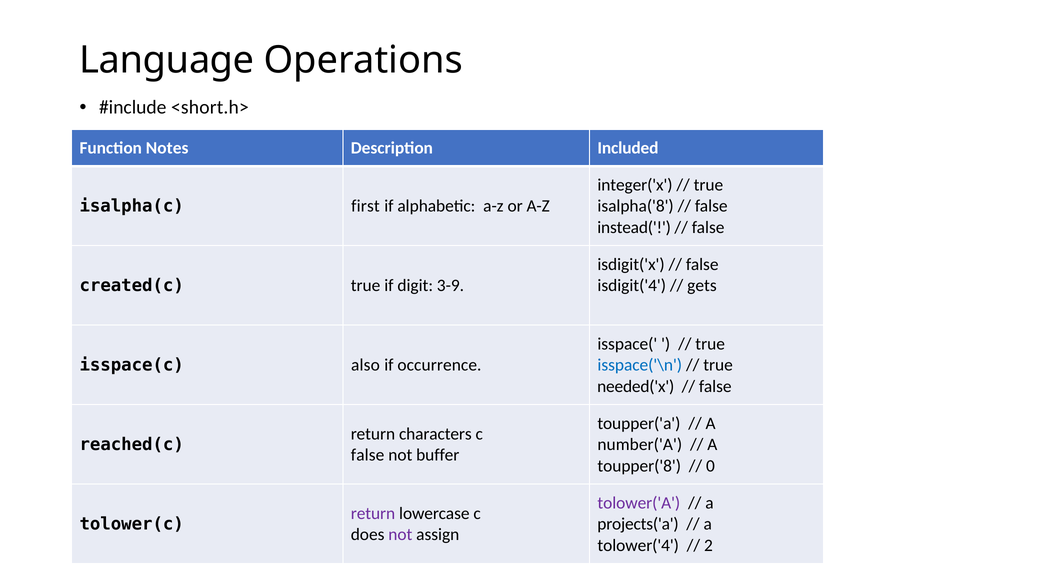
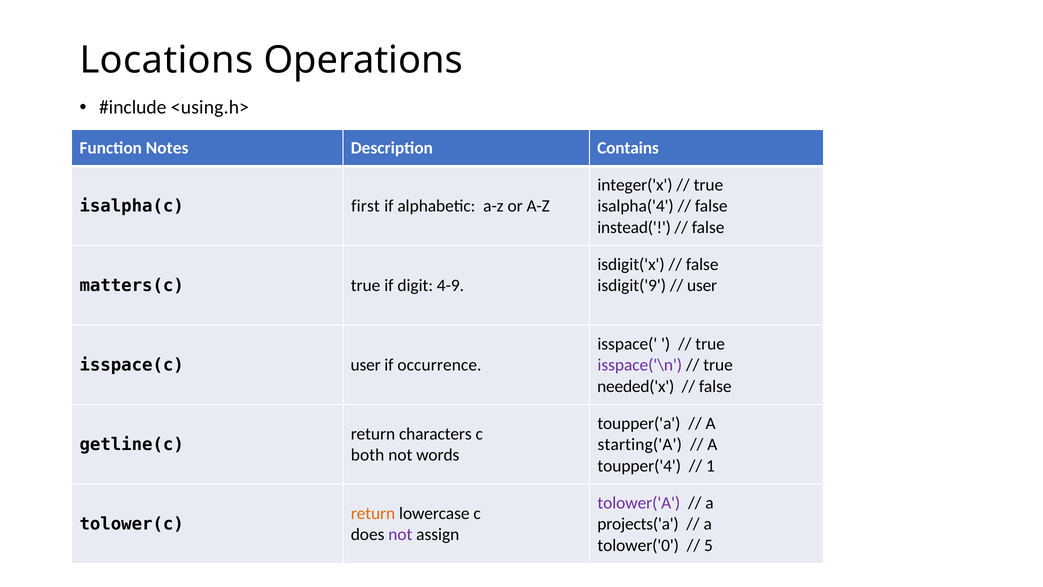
Language: Language -> Locations
<short.h>: <short.h> -> <using.h>
Included: Included -> Contains
isalpha('8: isalpha('8 -> isalpha('4
created(c: created(c -> matters(c
3-9: 3-9 -> 4-9
isdigit('4: isdigit('4 -> isdigit('9
gets at (702, 285): gets -> user
isspace(c also: also -> user
isspace('\n colour: blue -> purple
reached(c: reached(c -> getline(c
number('A: number('A -> starting('A
false at (368, 455): false -> both
buffer: buffer -> words
toupper('8: toupper('8 -> toupper('4
0: 0 -> 1
return at (373, 513) colour: purple -> orange
tolower('4: tolower('4 -> tolower('0
2: 2 -> 5
